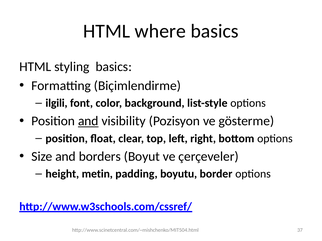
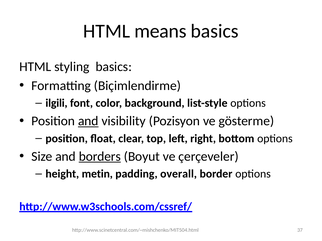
where: where -> means
borders underline: none -> present
boyutu: boyutu -> overall
